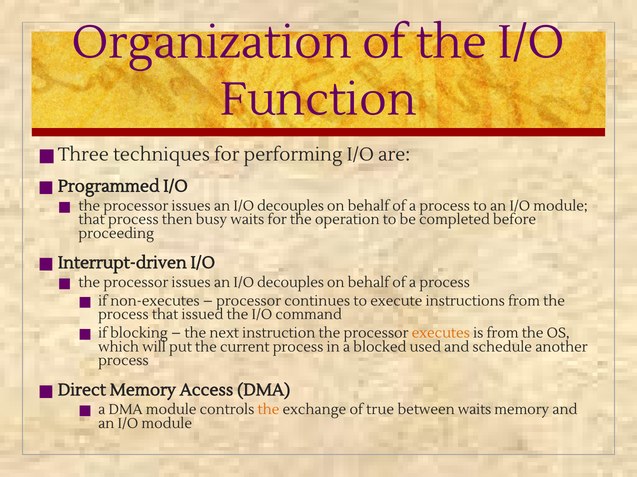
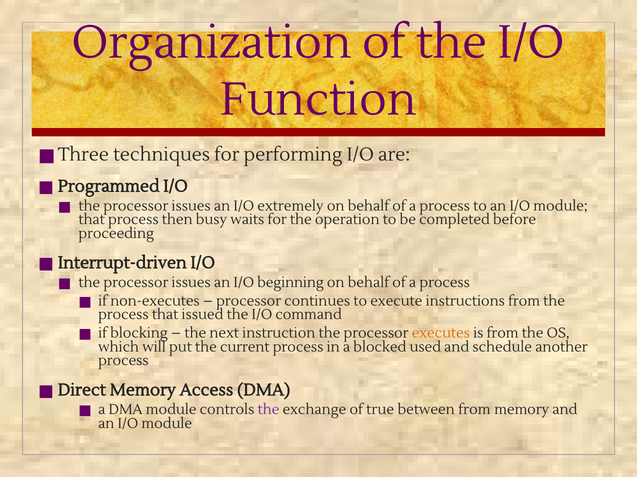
decouples at (291, 206): decouples -> extremely
decouples at (291, 283): decouples -> beginning
the at (268, 410) colour: orange -> purple
between waits: waits -> from
